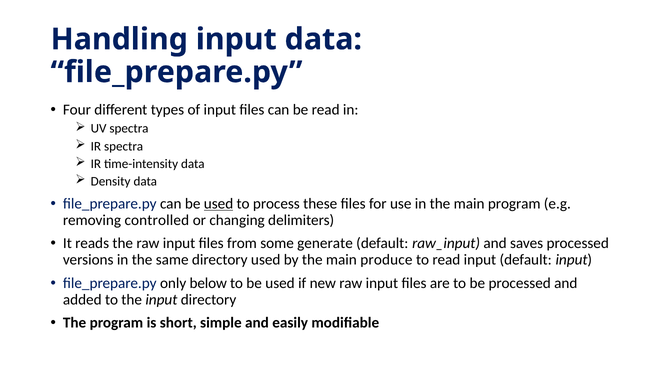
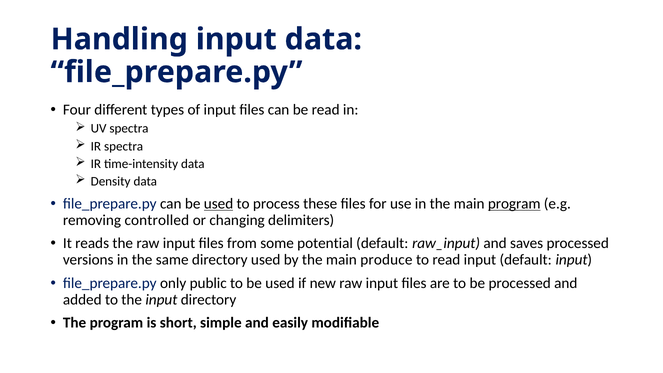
program at (514, 204) underline: none -> present
generate: generate -> potential
below: below -> public
